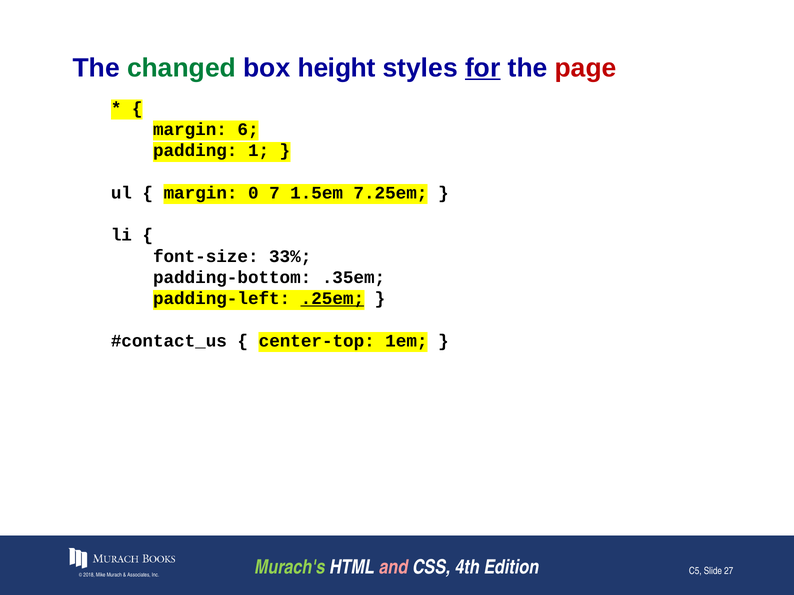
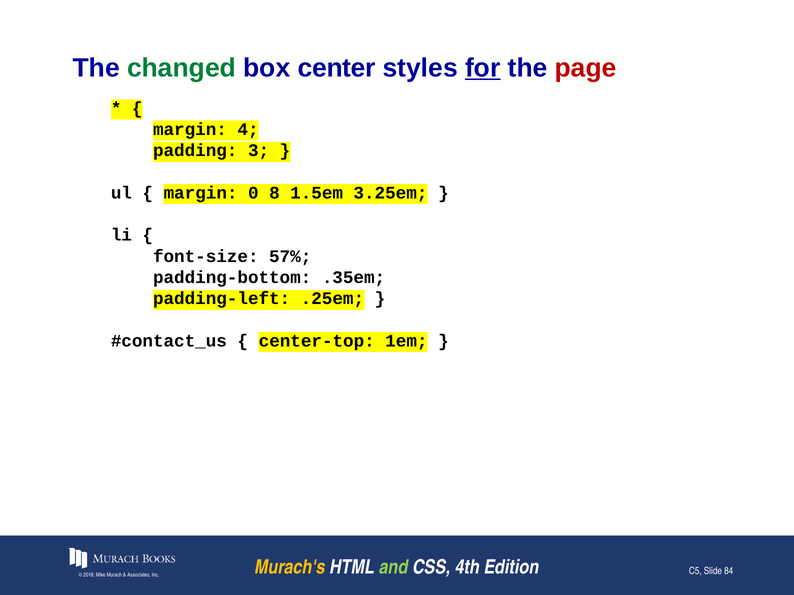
height: height -> center
6: 6 -> 4
1: 1 -> 3
7: 7 -> 8
7.25em: 7.25em -> 3.25em
33%: 33% -> 57%
.25em underline: present -> none
Murach's colour: light green -> yellow
and colour: pink -> light green
27: 27 -> 84
